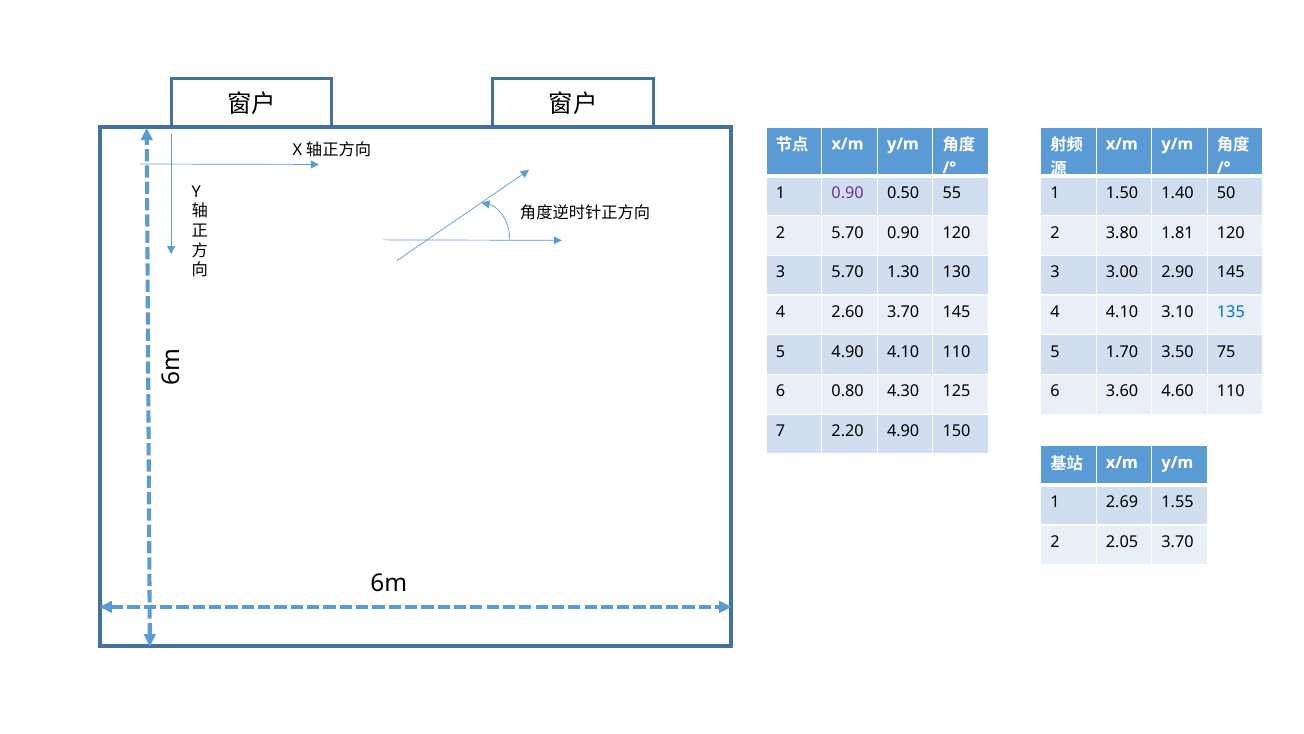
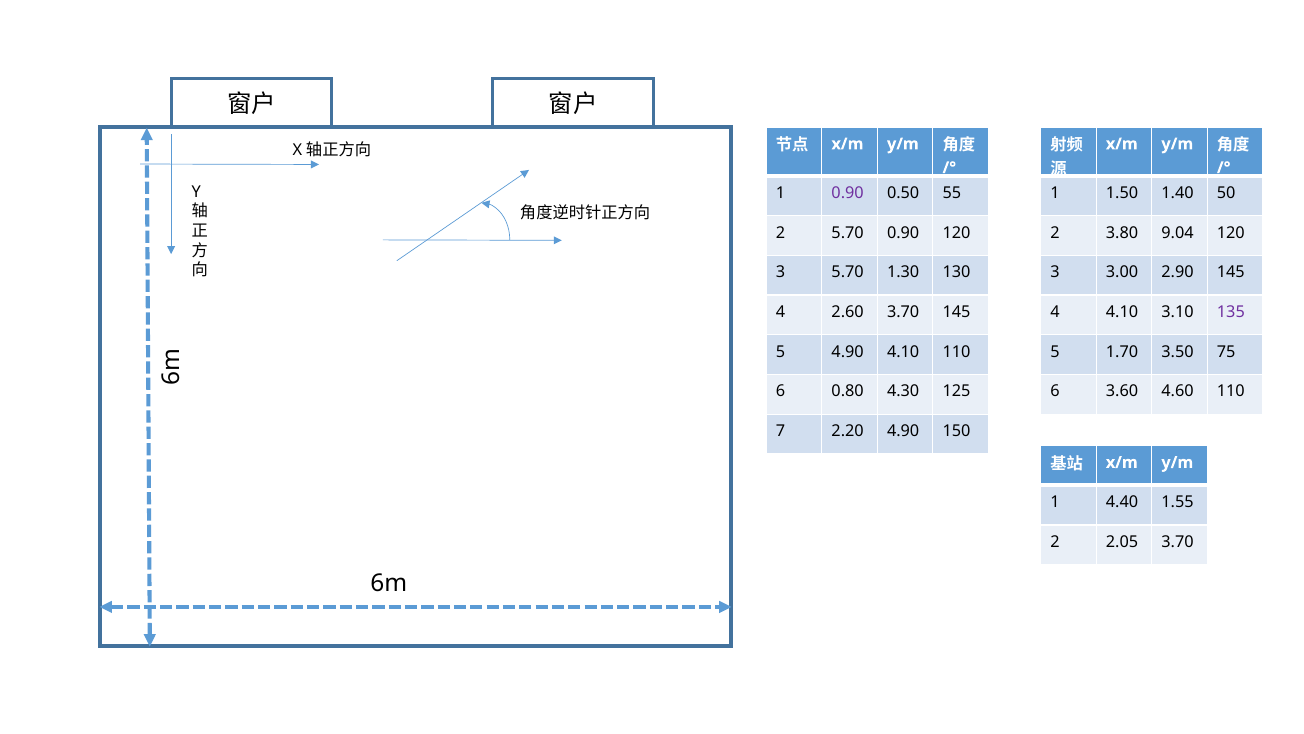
1.81: 1.81 -> 9.04
135 colour: blue -> purple
2.69: 2.69 -> 4.40
